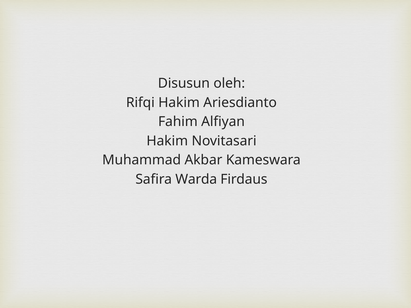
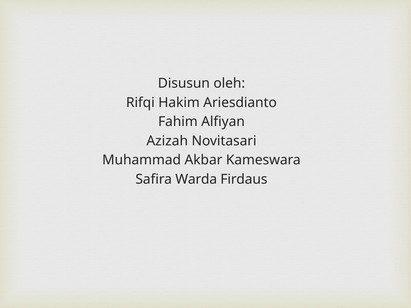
Hakim at (167, 141): Hakim -> Azizah
